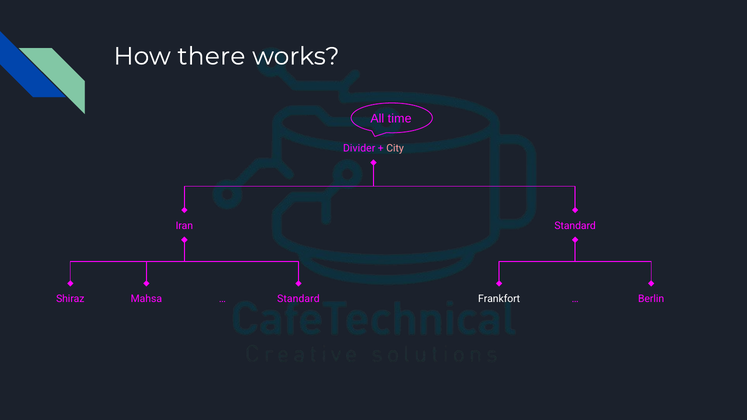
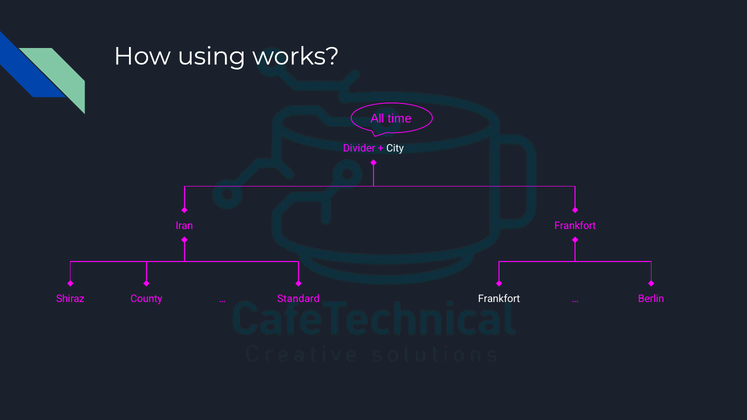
there: there -> using
City colour: pink -> white
Iran Standard: Standard -> Frankfort
Mahsa: Mahsa -> County
